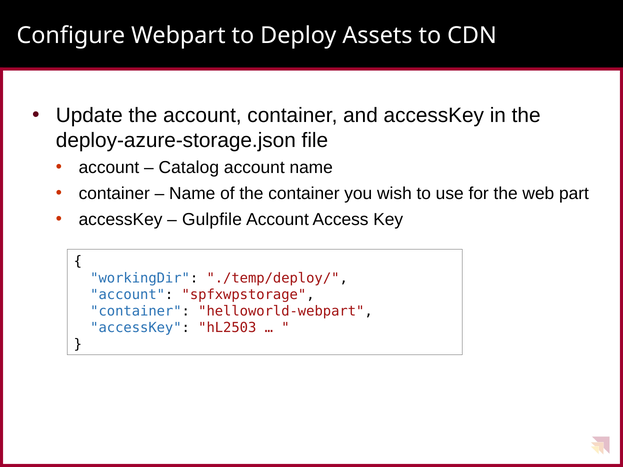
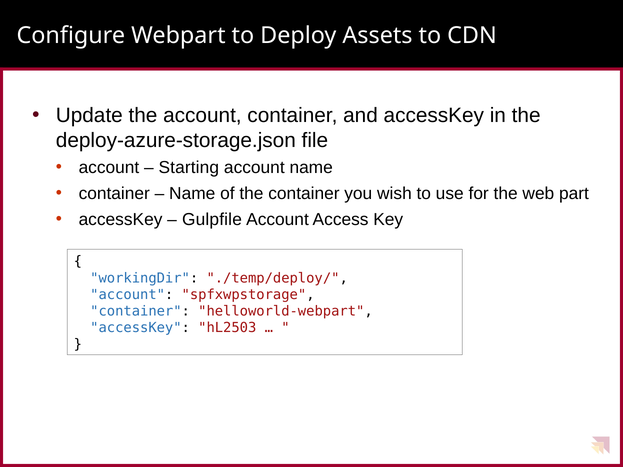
Catalog: Catalog -> Starting
